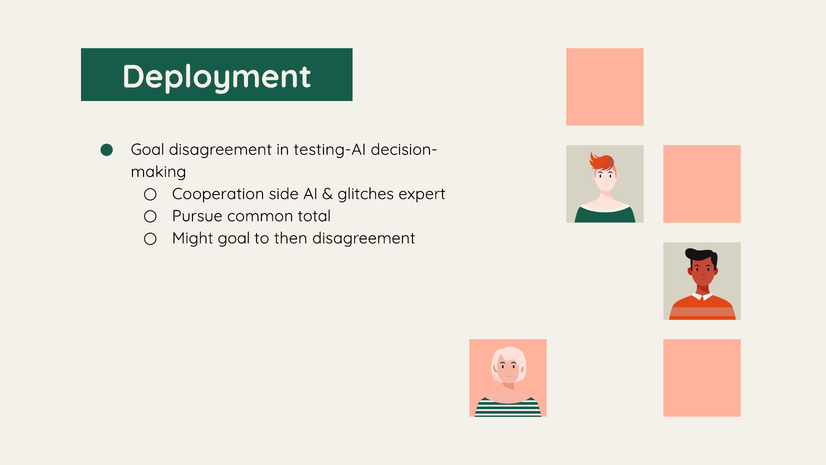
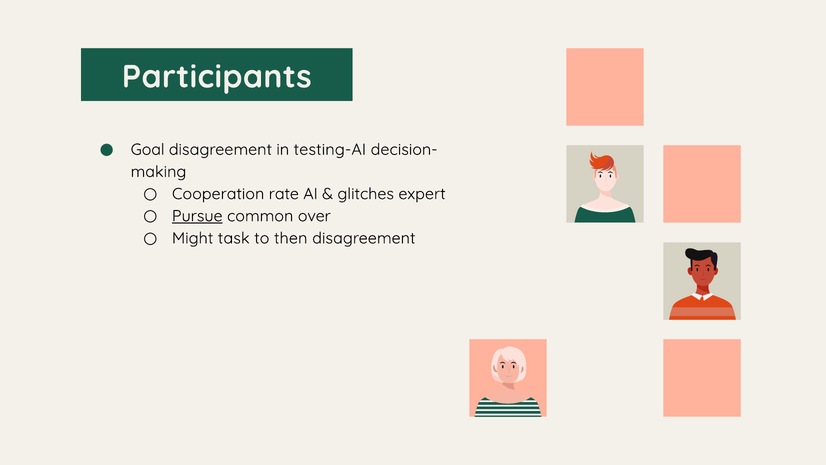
Deployment: Deployment -> Participants
side: side -> rate
Pursue underline: none -> present
total: total -> over
Might goal: goal -> task
